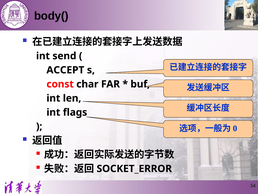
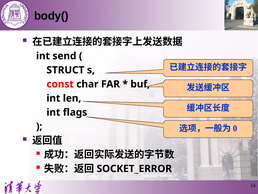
ACCEPT: ACCEPT -> STRUCT
